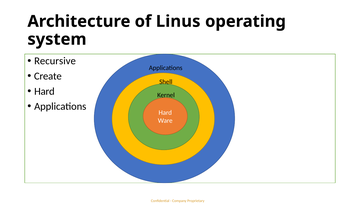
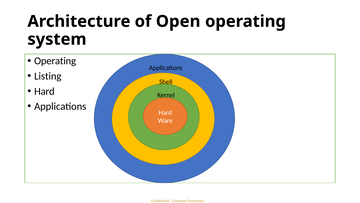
Linus: Linus -> Open
Recursive at (55, 61): Recursive -> Operating
Create: Create -> Listing
